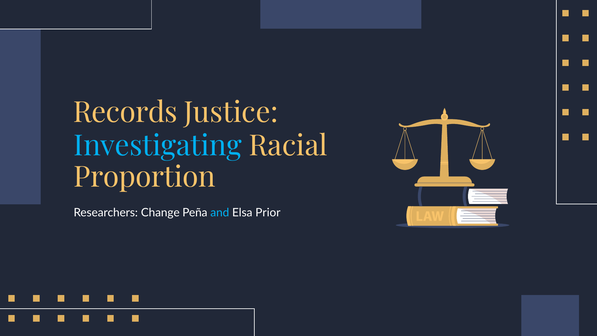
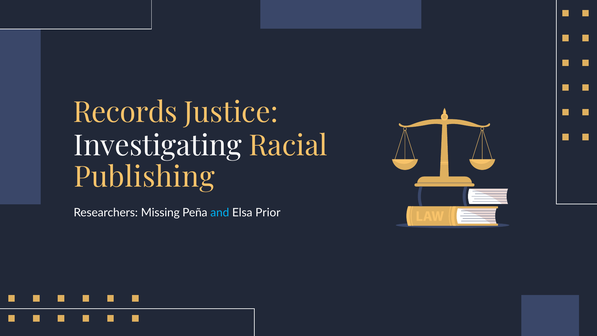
Investigating colour: light blue -> white
Proportion: Proportion -> Publishing
Change: Change -> Missing
